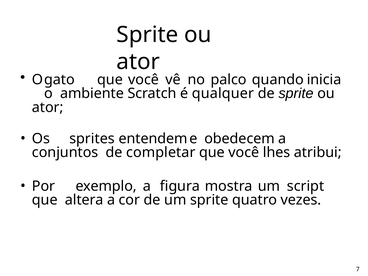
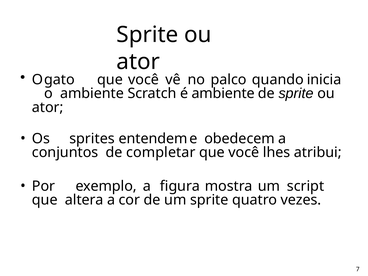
é qualquer: qualquer -> ambiente
